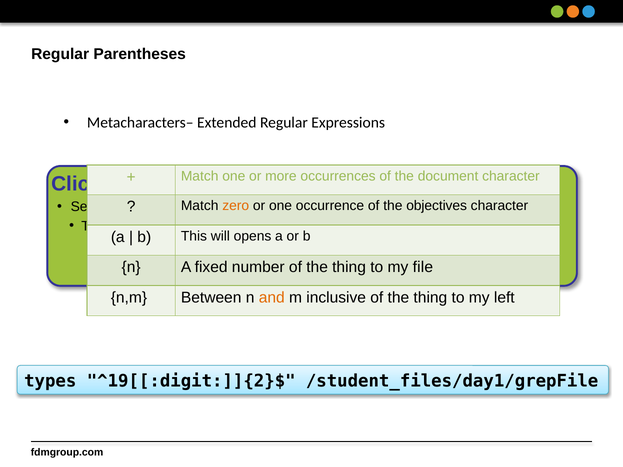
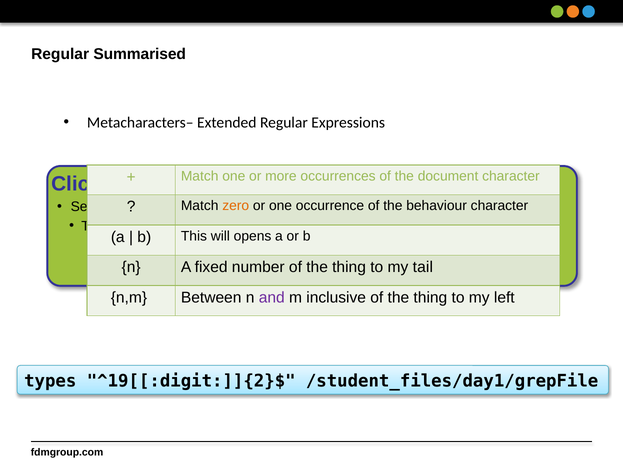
Parentheses: Parentheses -> Summarised
objectives: objectives -> behaviour
file: file -> tail
and colour: orange -> purple
